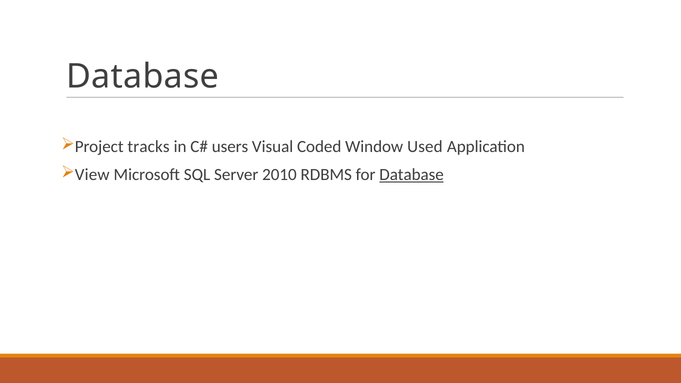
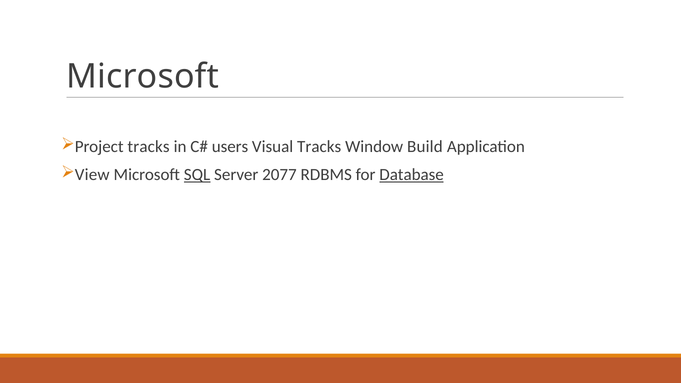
Database at (143, 76): Database -> Microsoft
Visual Coded: Coded -> Tracks
Used: Used -> Build
SQL underline: none -> present
2010: 2010 -> 2077
